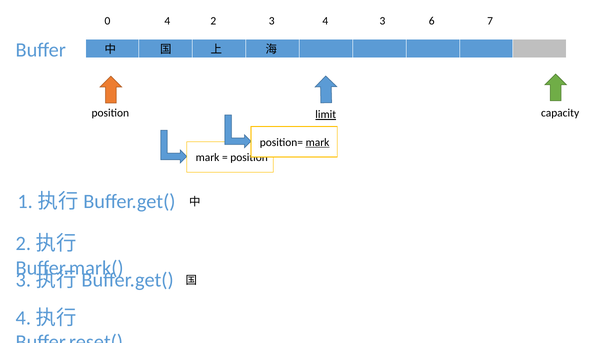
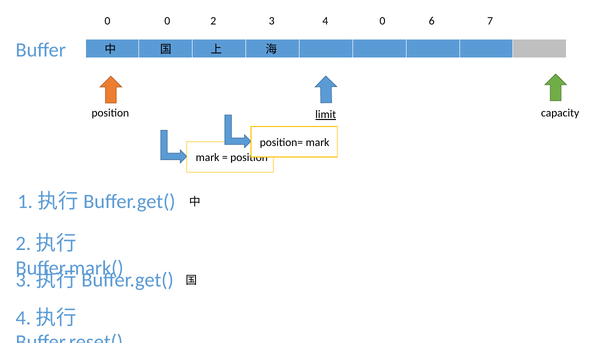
0 4: 4 -> 0
2 3: 3 -> 0
mark at (318, 142) underline: present -> none
